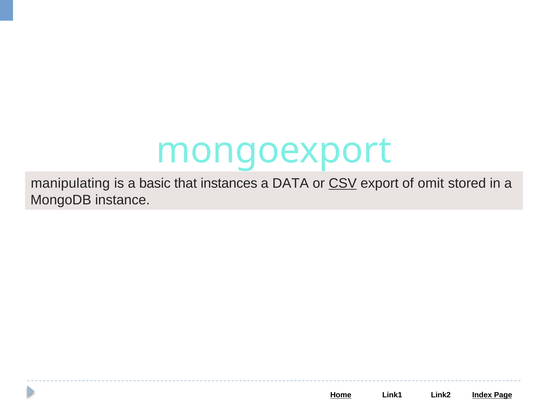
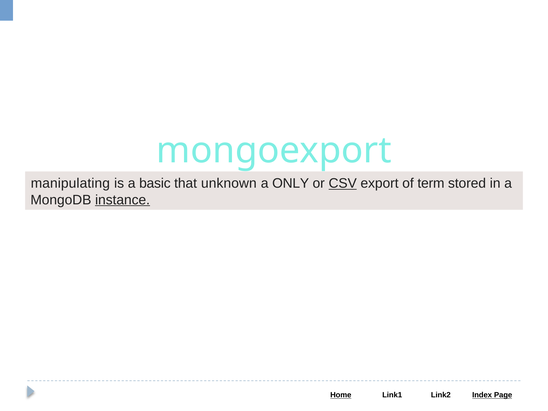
instances: instances -> unknown
DATA: DATA -> ONLY
omit: omit -> term
instance underline: none -> present
